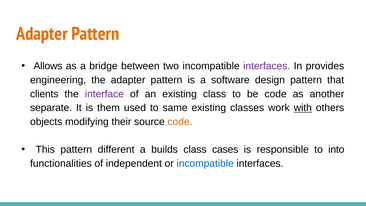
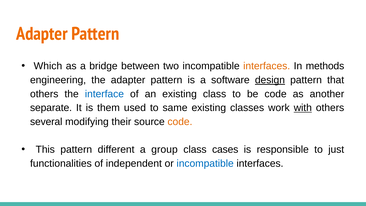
Allows: Allows -> Which
interfaces at (267, 66) colour: purple -> orange
provides: provides -> methods
design underline: none -> present
clients at (44, 94): clients -> others
interface colour: purple -> blue
objects: objects -> several
builds: builds -> group
into: into -> just
